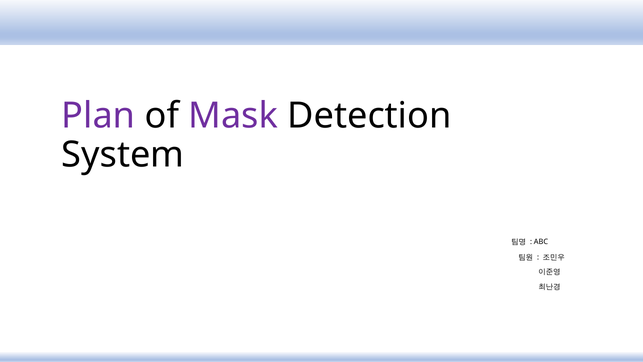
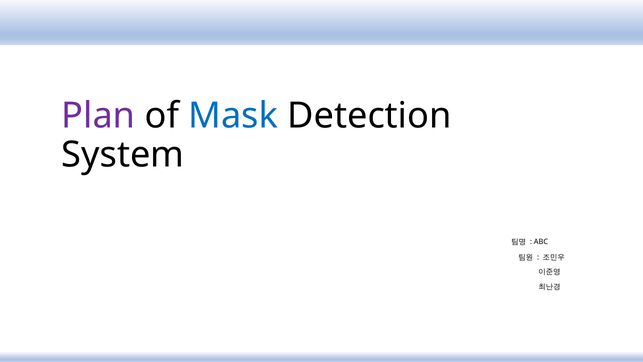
Mask colour: purple -> blue
